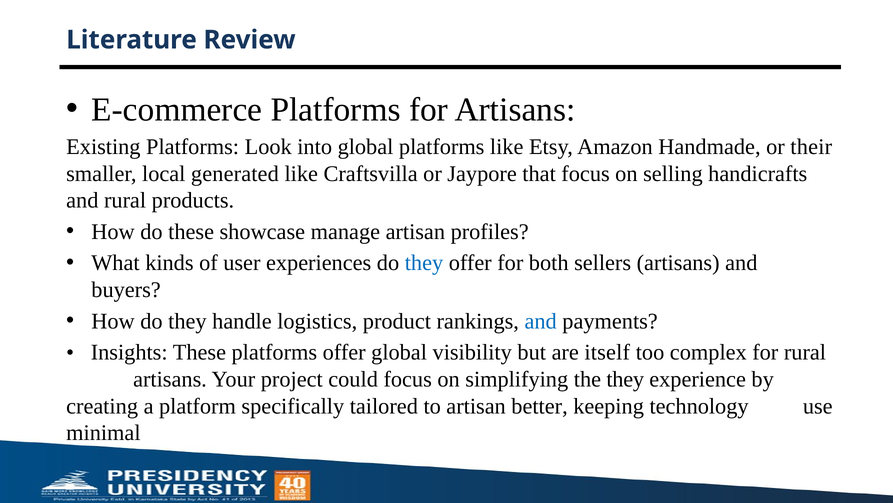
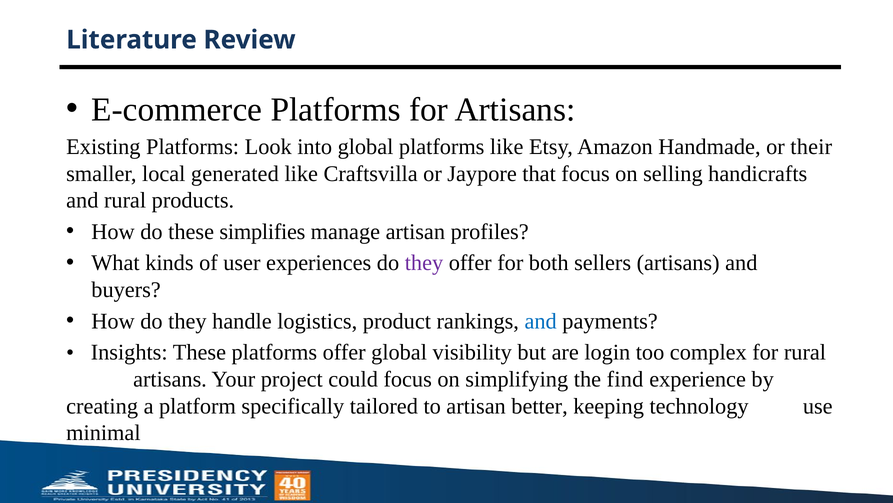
showcase: showcase -> simplifies
they at (424, 263) colour: blue -> purple
itself: itself -> login
the they: they -> find
